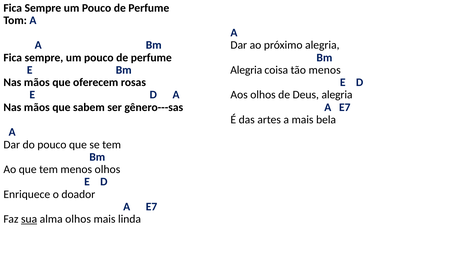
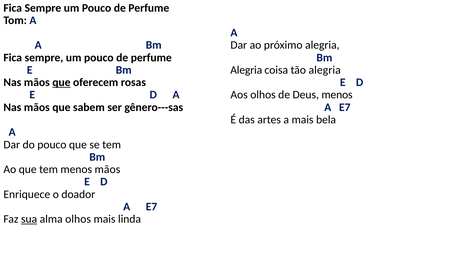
tão menos: menos -> alegria
que at (61, 83) underline: none -> present
Deus alegria: alegria -> menos
menos olhos: olhos -> mãos
